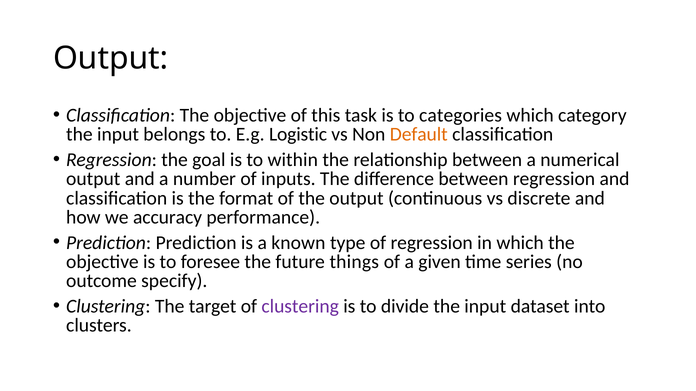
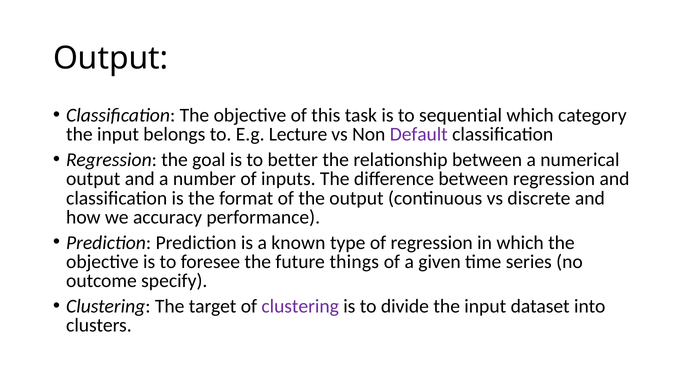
categories: categories -> sequential
Logistic: Logistic -> Lecture
Default colour: orange -> purple
within: within -> better
